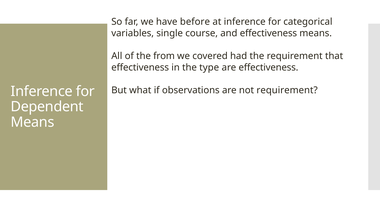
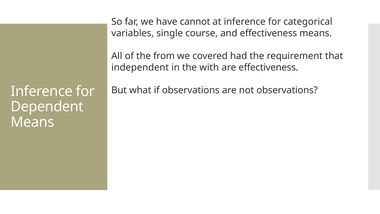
before: before -> cannot
effectiveness at (140, 67): effectiveness -> independent
type: type -> with
not requirement: requirement -> observations
